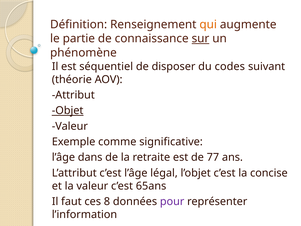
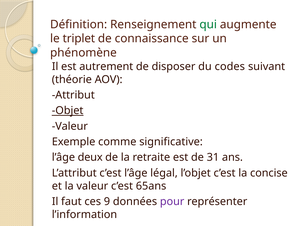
qui colour: orange -> green
partie: partie -> triplet
sur underline: present -> none
séquentiel: séquentiel -> autrement
dans: dans -> deux
77: 77 -> 31
8: 8 -> 9
